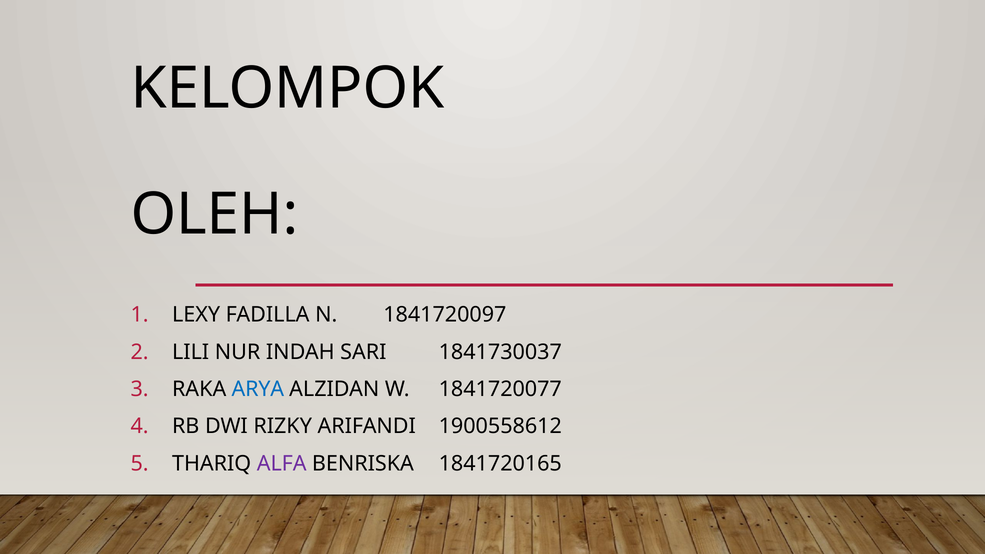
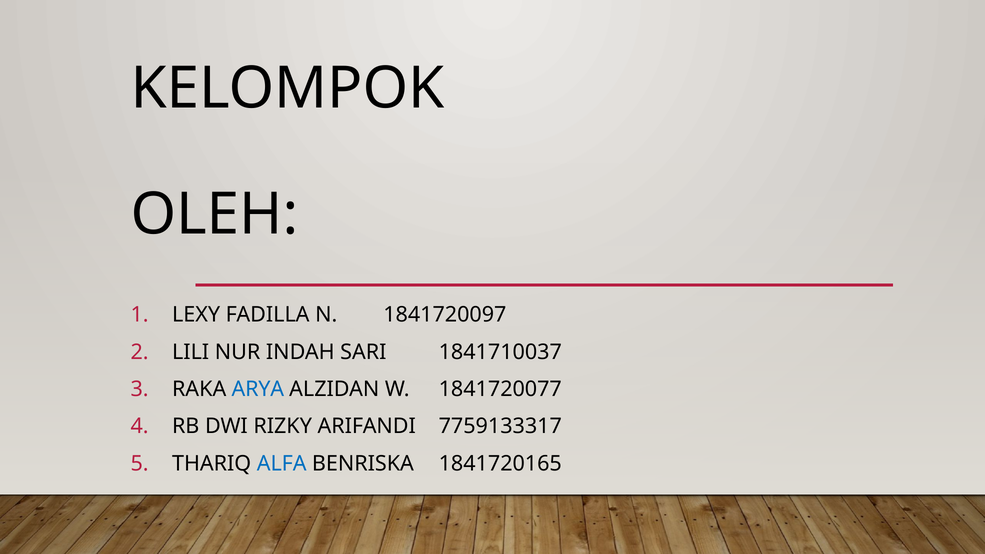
1841730037: 1841730037 -> 1841710037
1900558612: 1900558612 -> 7759133317
ALFA colour: purple -> blue
